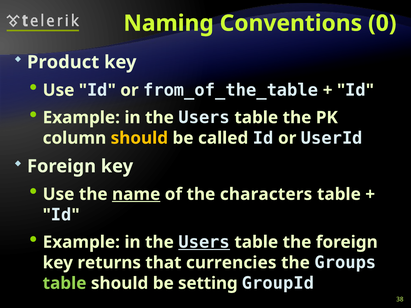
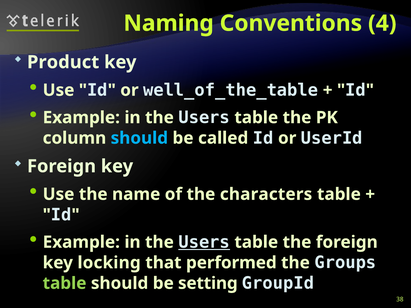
0: 0 -> 4
from_of_the_table: from_of_the_table -> well_of_the_table
should at (139, 138) colour: yellow -> light blue
name underline: present -> none
returns: returns -> locking
currencies: currencies -> performed
